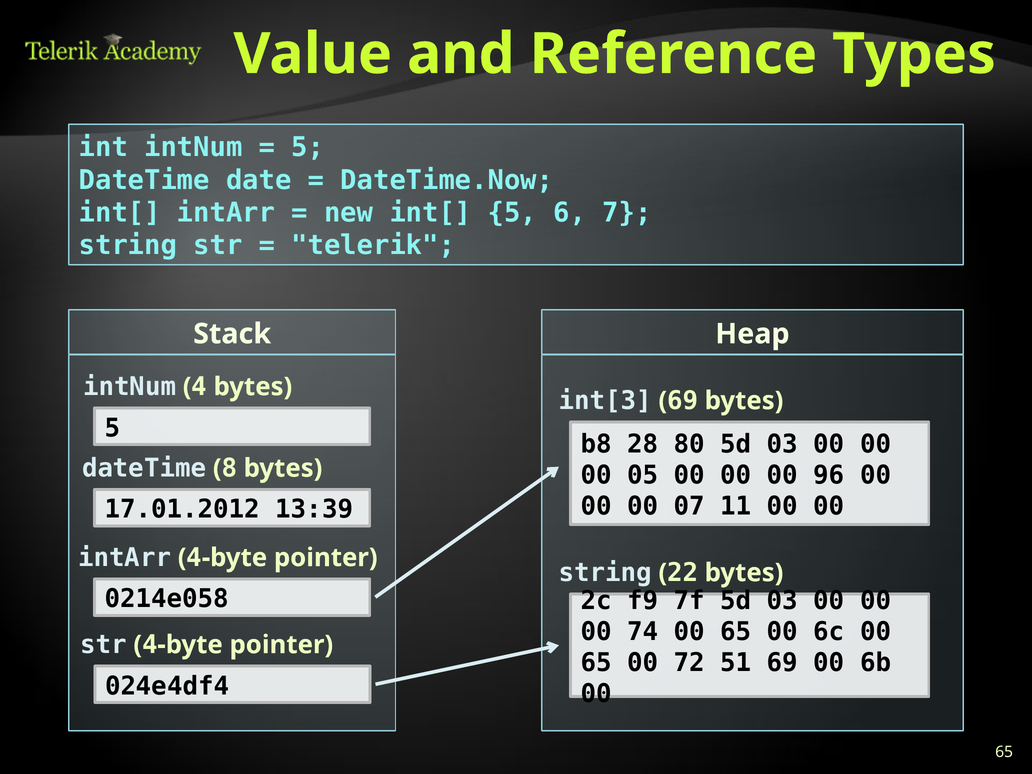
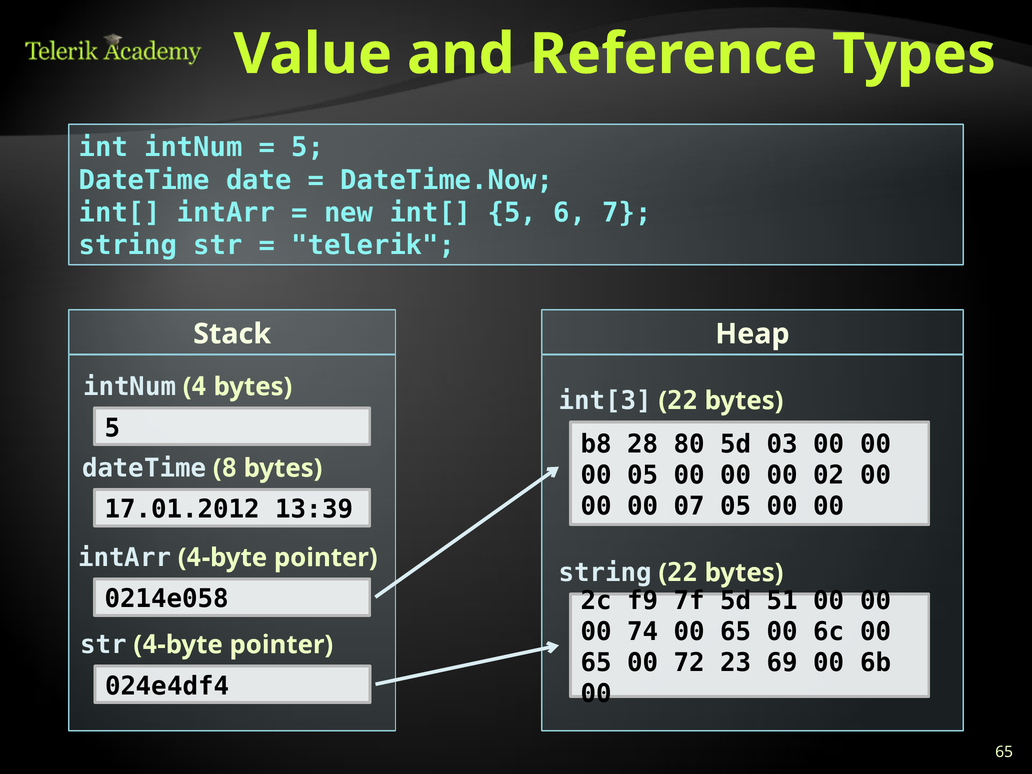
69 at (683, 401): 69 -> 22
96: 96 -> 02
07 11: 11 -> 05
7f 5d 03: 03 -> 51
51: 51 -> 23
